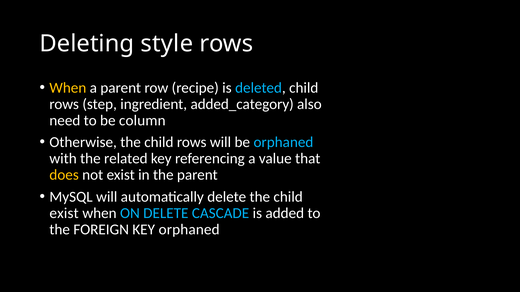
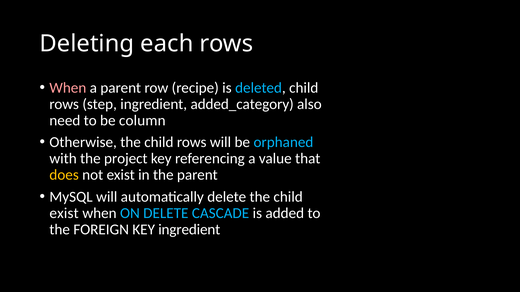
style: style -> each
When at (68, 88) colour: yellow -> pink
related: related -> project
KEY orphaned: orphaned -> ingredient
